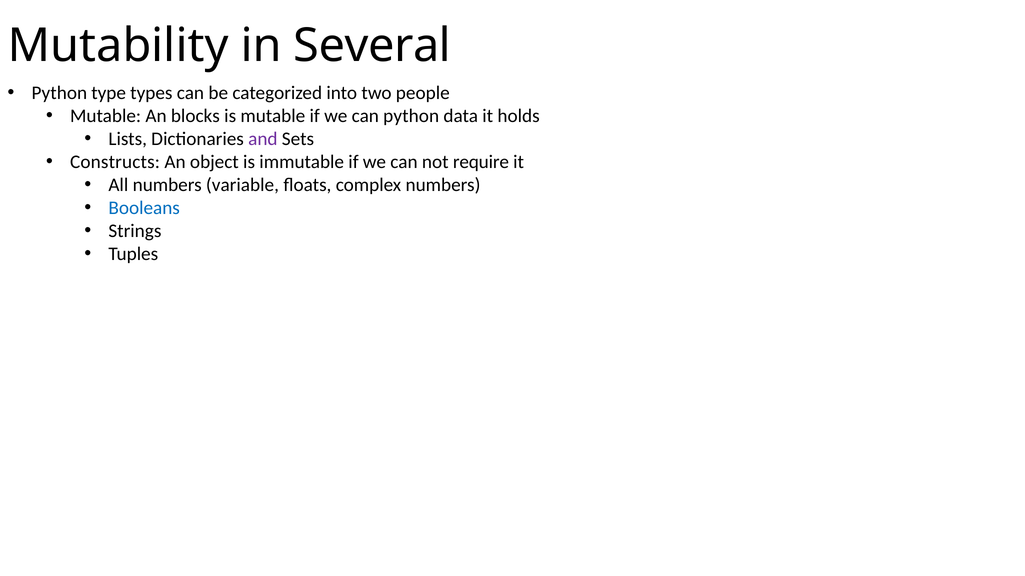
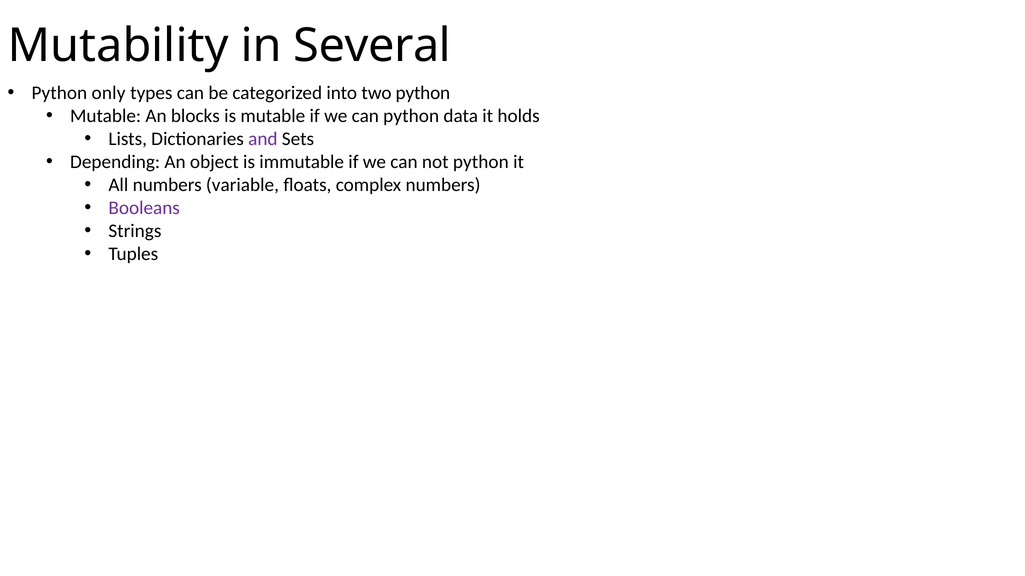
type: type -> only
two people: people -> python
Constructs: Constructs -> Depending
not require: require -> python
Booleans colour: blue -> purple
